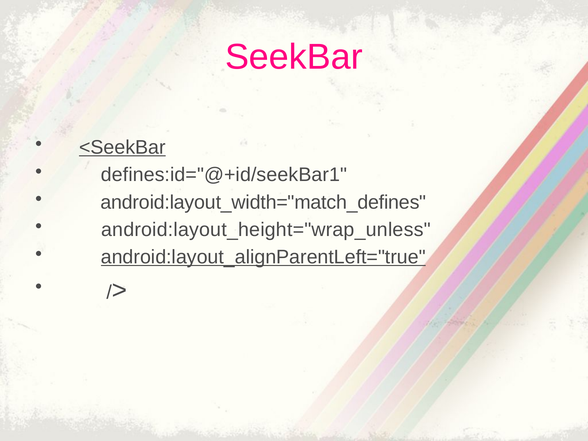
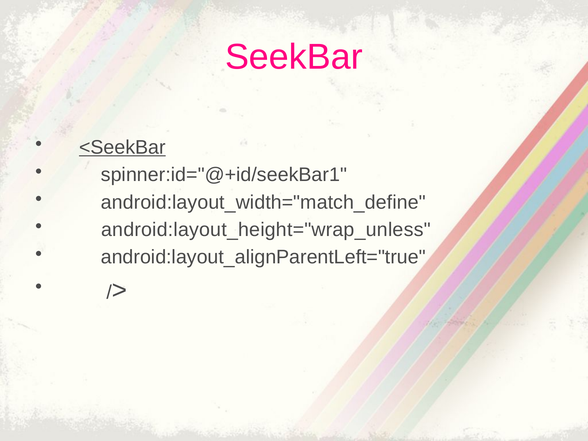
defines:id="@+id/seekBar1: defines:id="@+id/seekBar1 -> spinner:id="@+id/seekBar1
android:layout_width="match_defines: android:layout_width="match_defines -> android:layout_width="match_define
android:layout_alignParentLeft="true underline: present -> none
